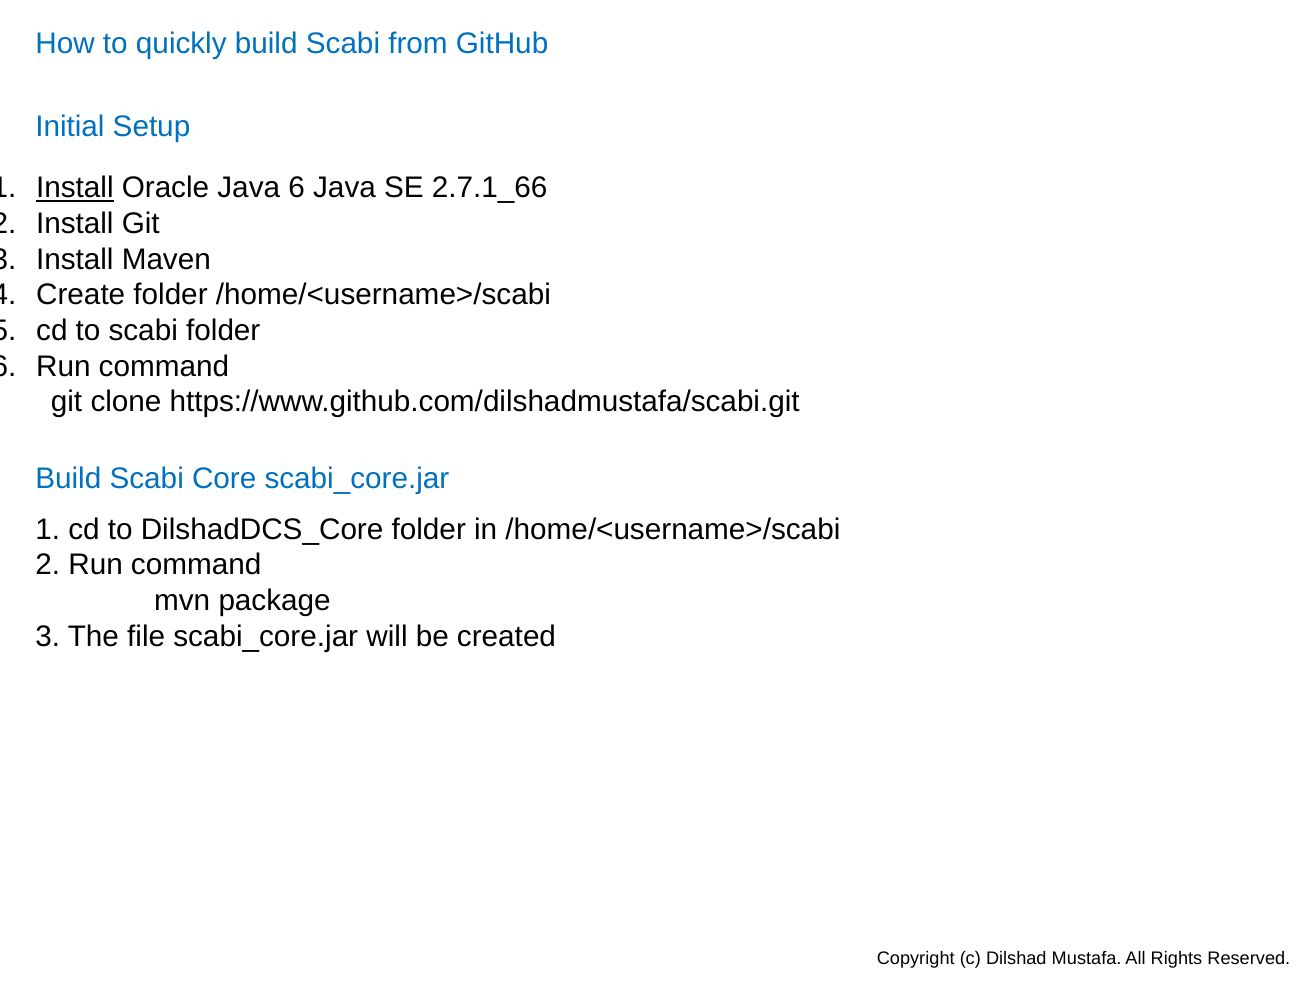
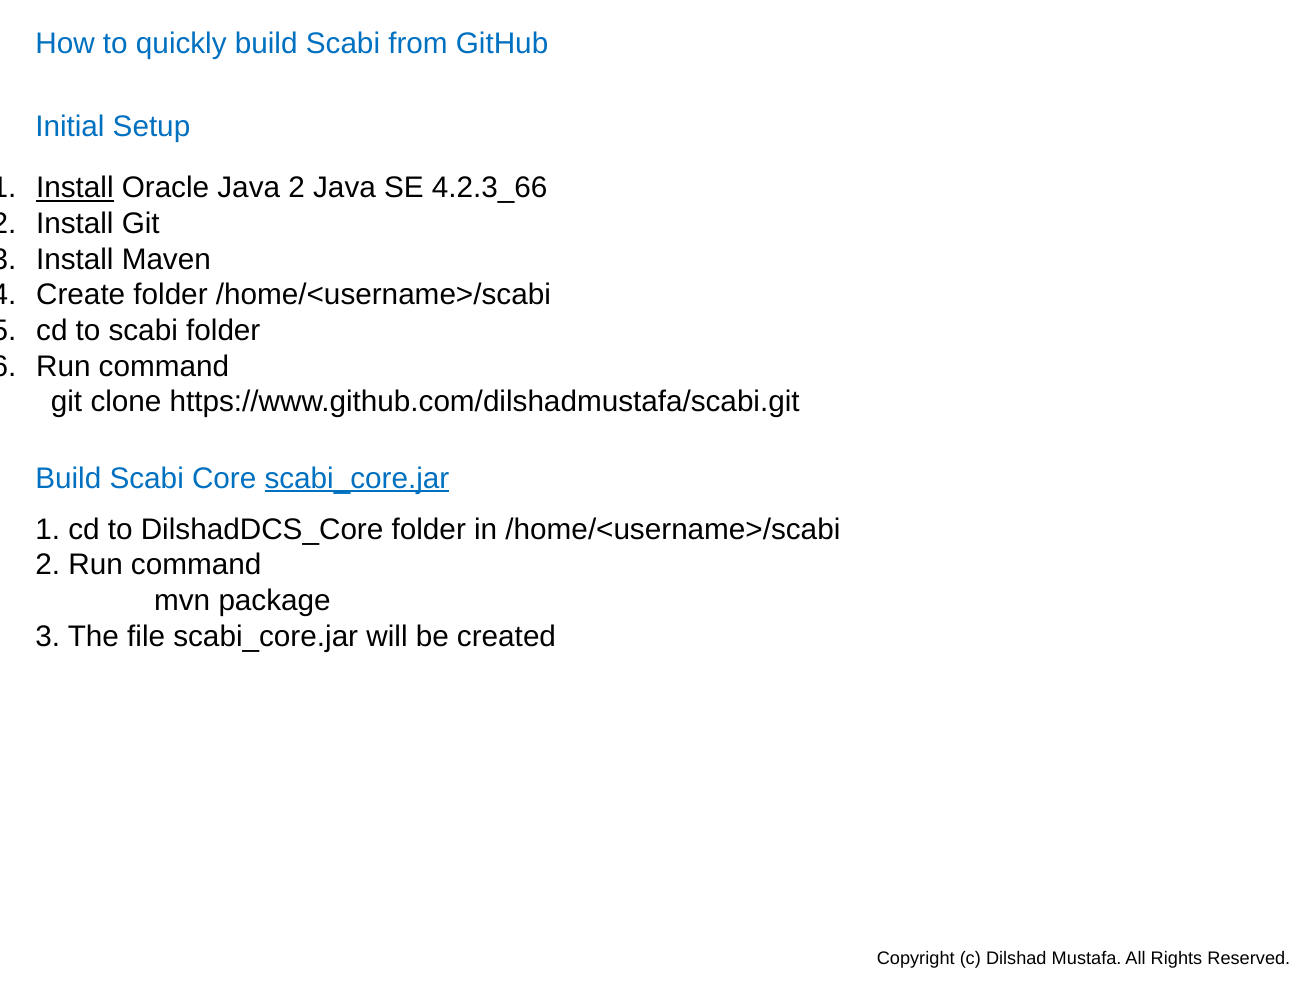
Java 6: 6 -> 2
2.7.1_66: 2.7.1_66 -> 4.2.3_66
scabi_core.jar at (357, 478) underline: none -> present
